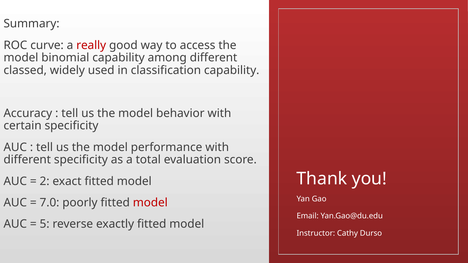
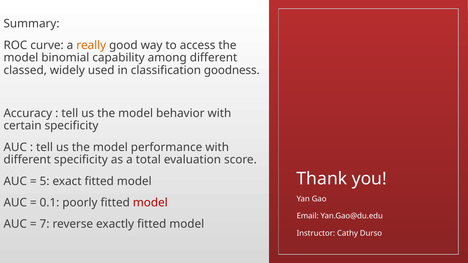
really colour: red -> orange
classification capability: capability -> goodness
2: 2 -> 5
7.0: 7.0 -> 0.1
5: 5 -> 7
